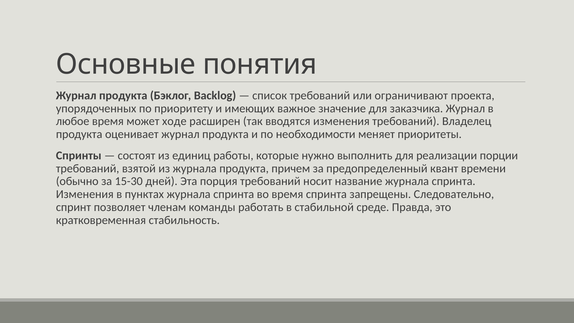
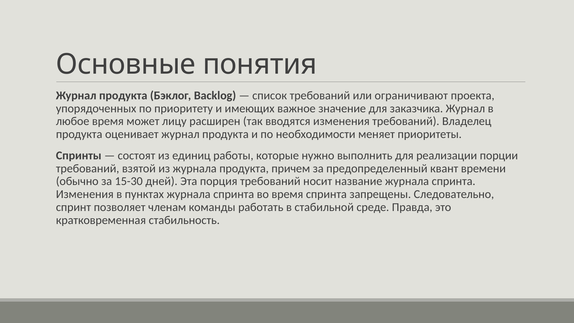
ходе: ходе -> лицу
